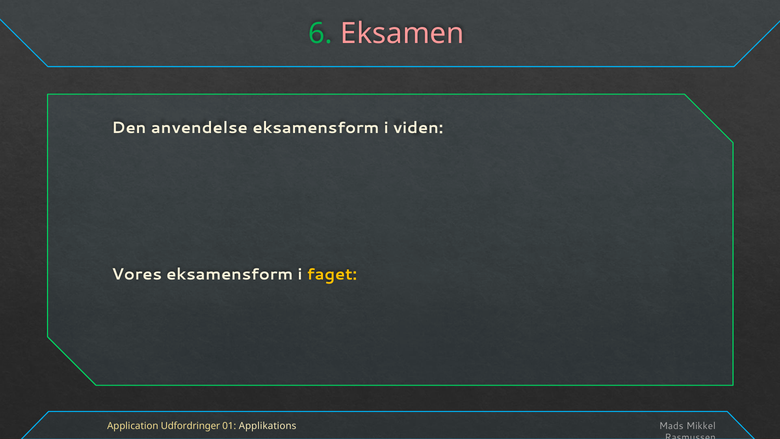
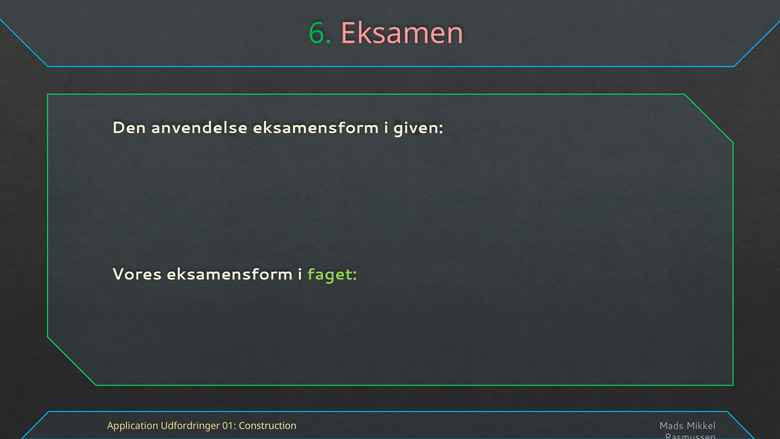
viden: viden -> given
faget colour: yellow -> light green
Applikations: Applikations -> Construction
